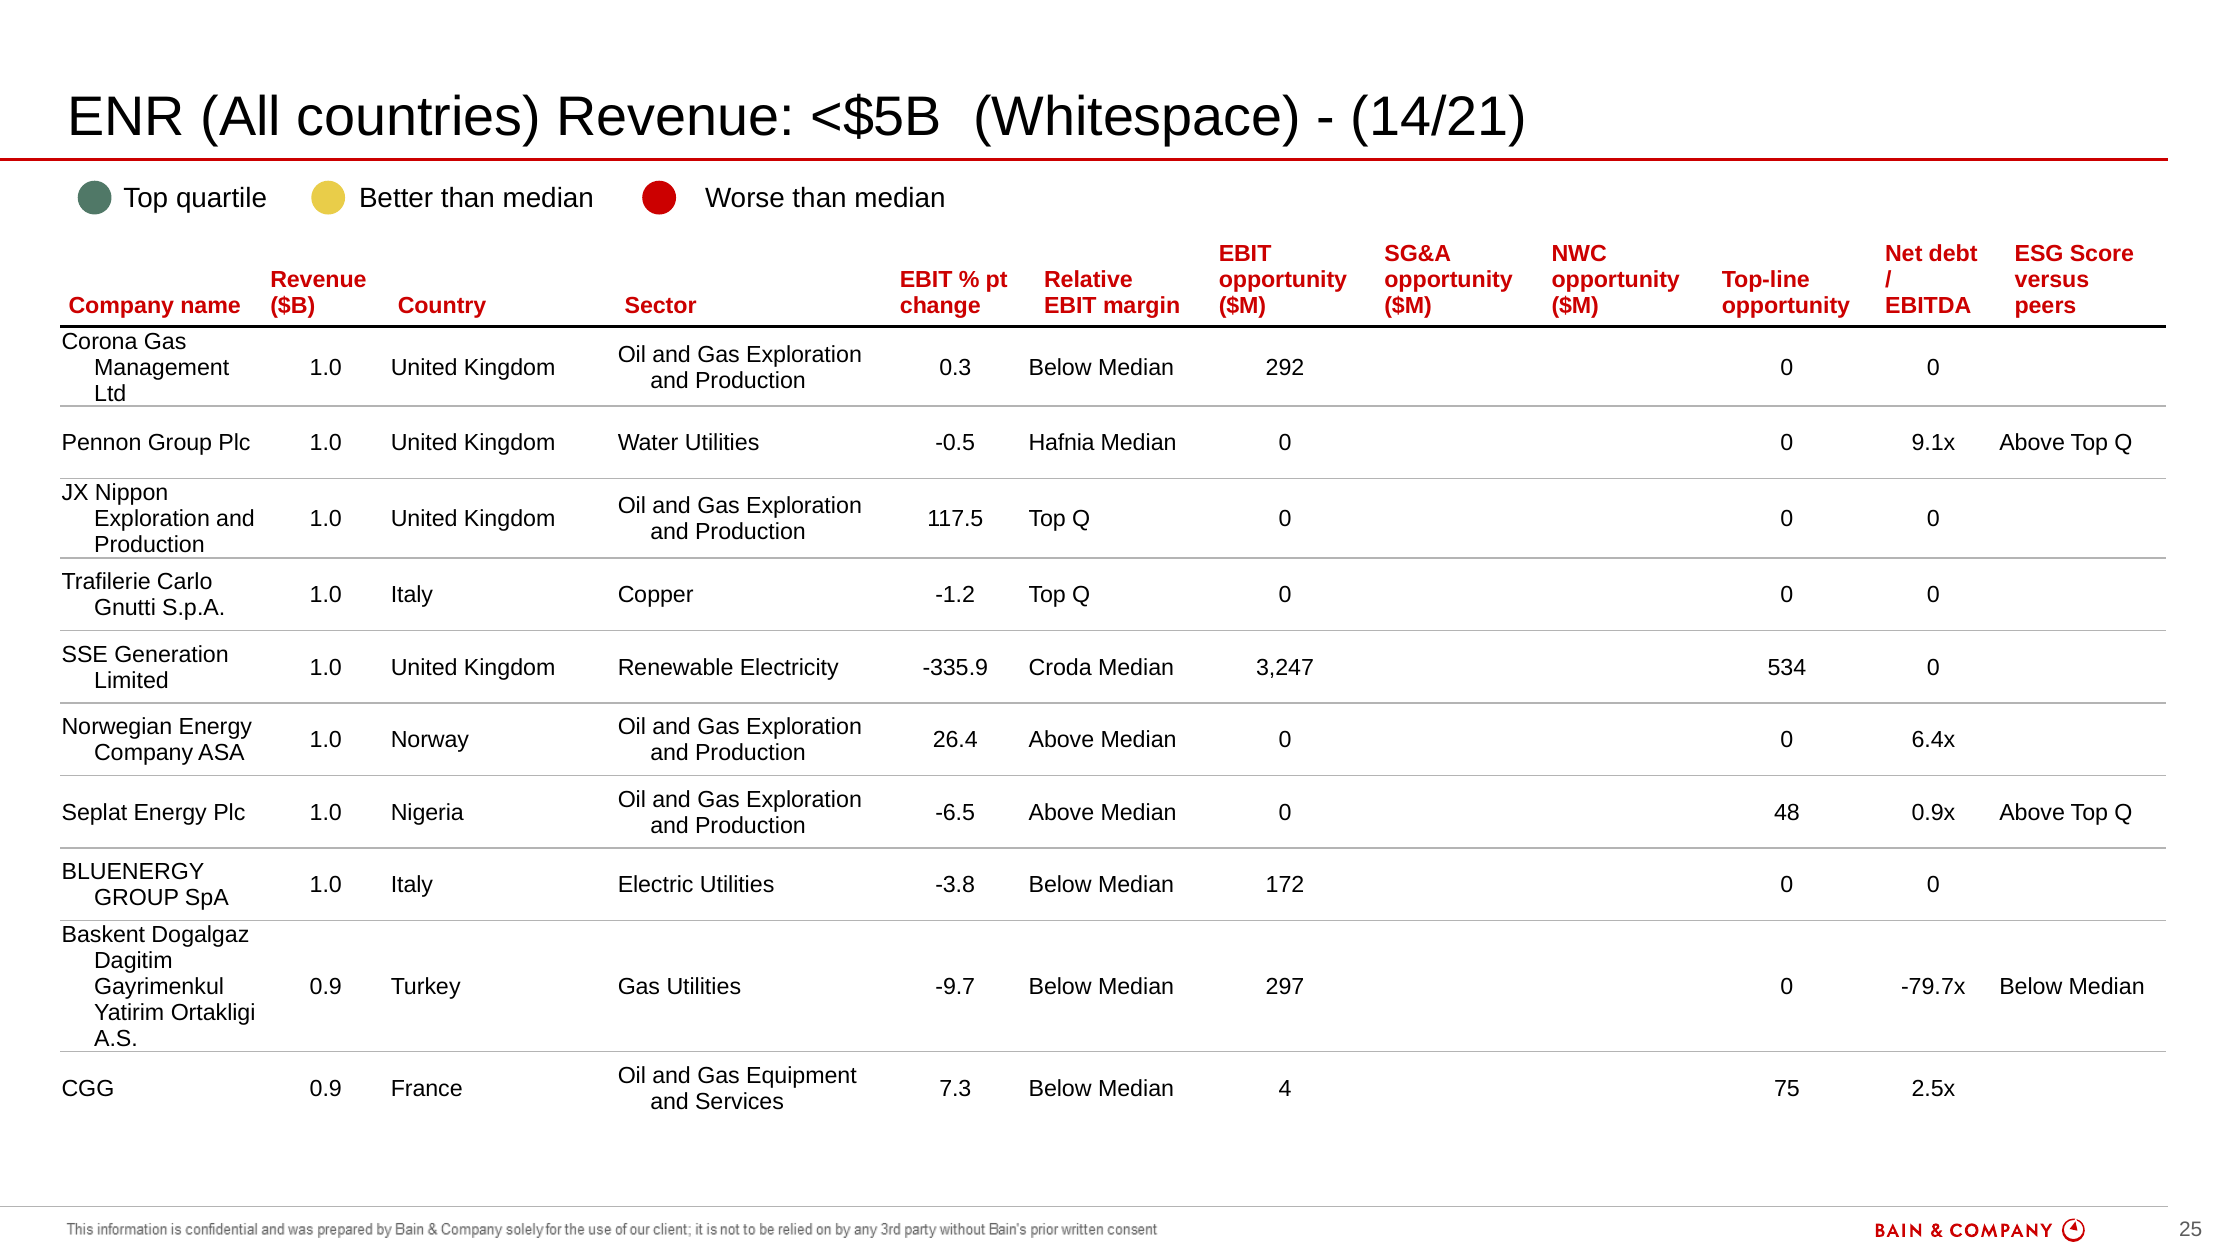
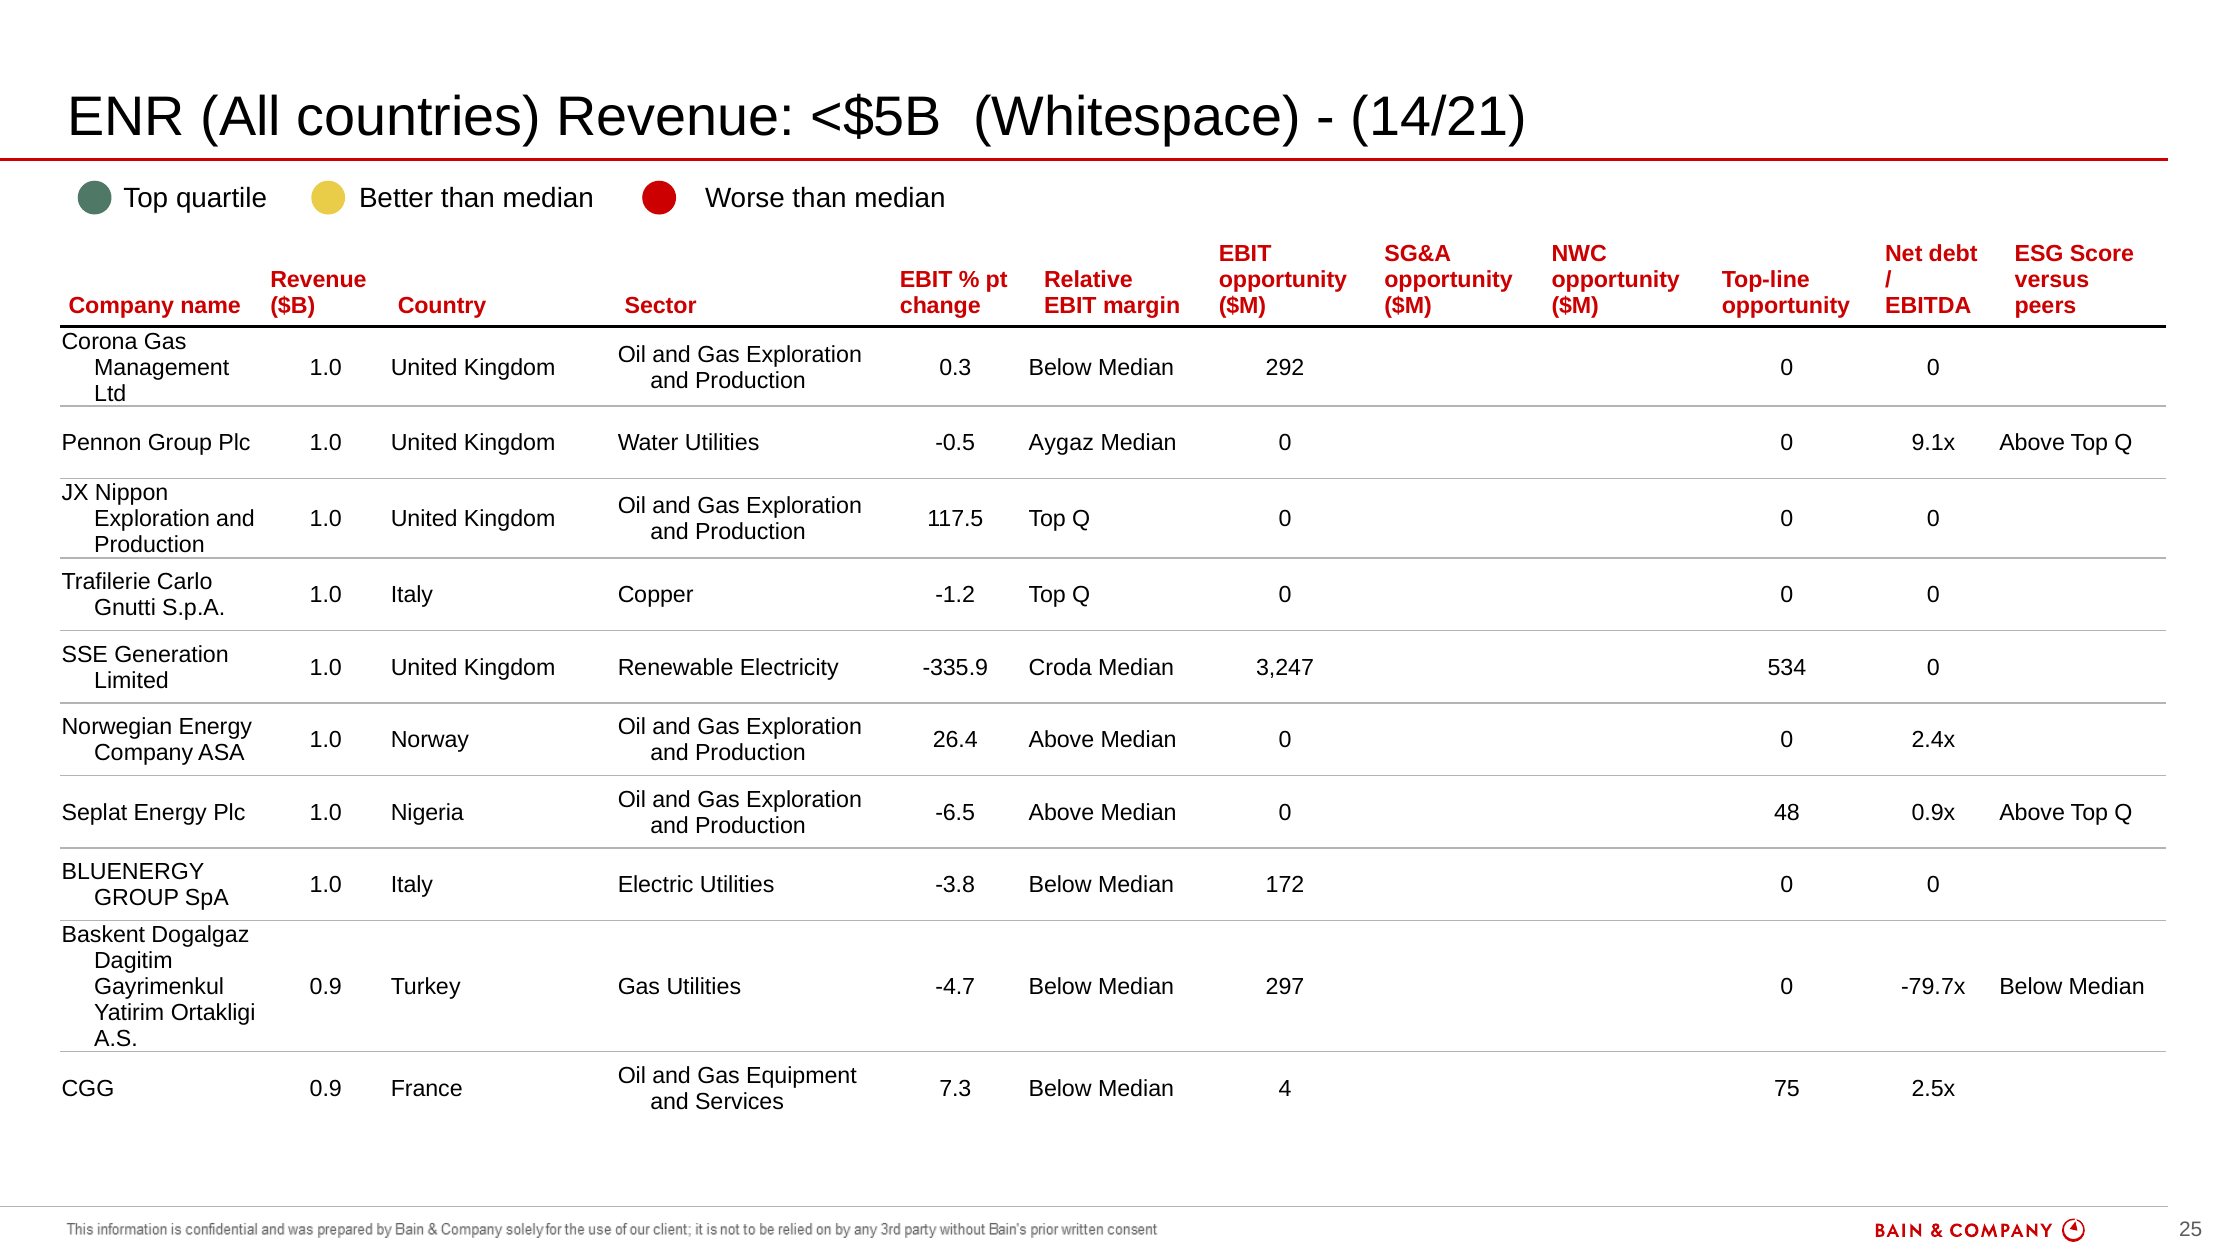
Hafnia: Hafnia -> Aygaz
6.4x: 6.4x -> 2.4x
-9.7: -9.7 -> -4.7
